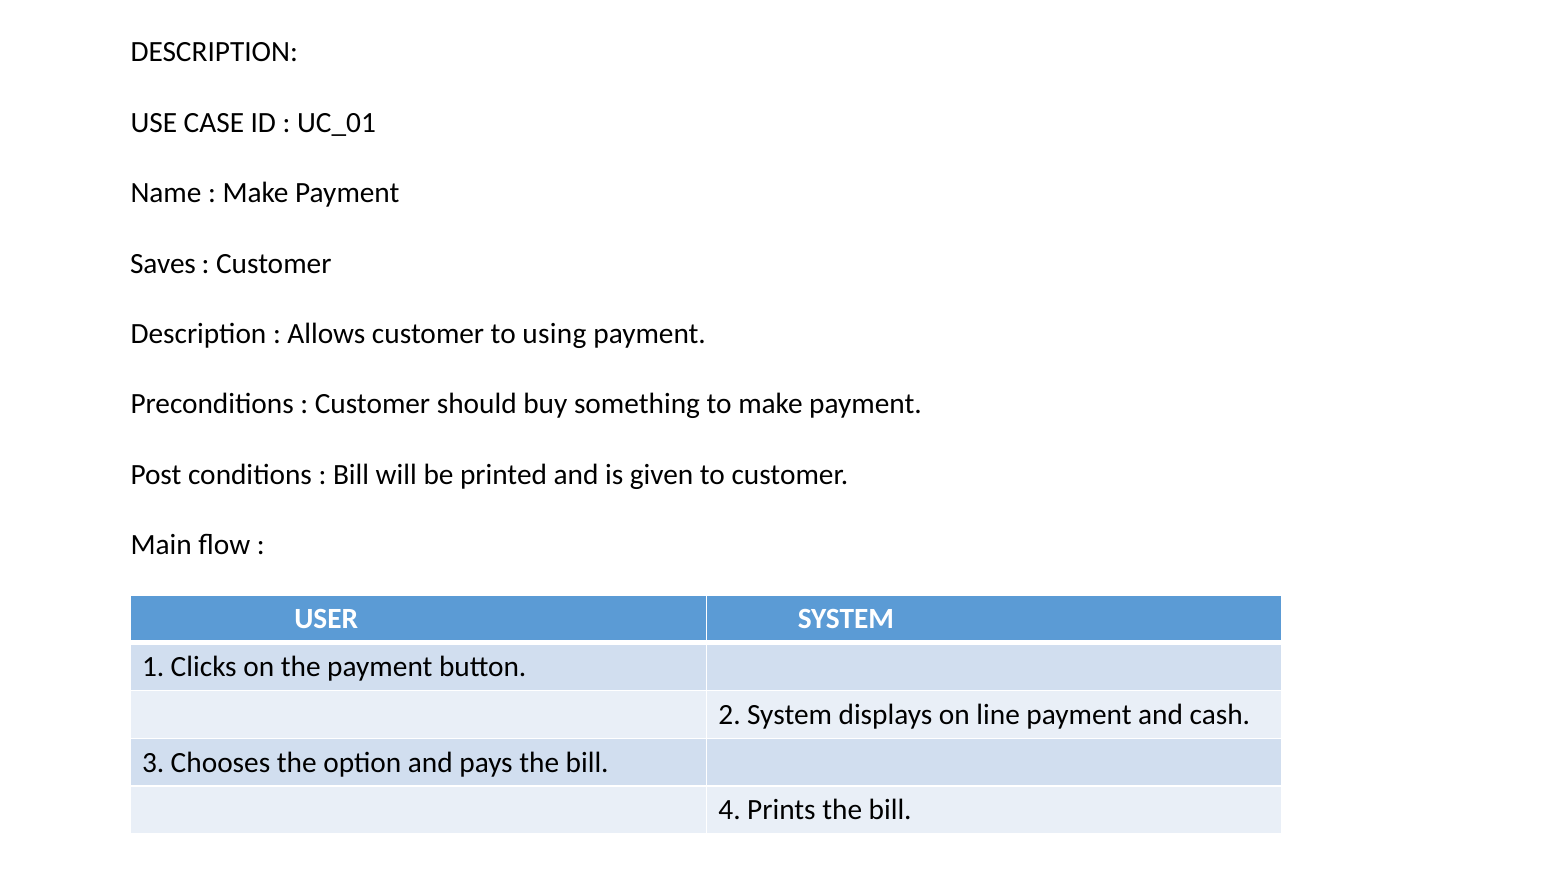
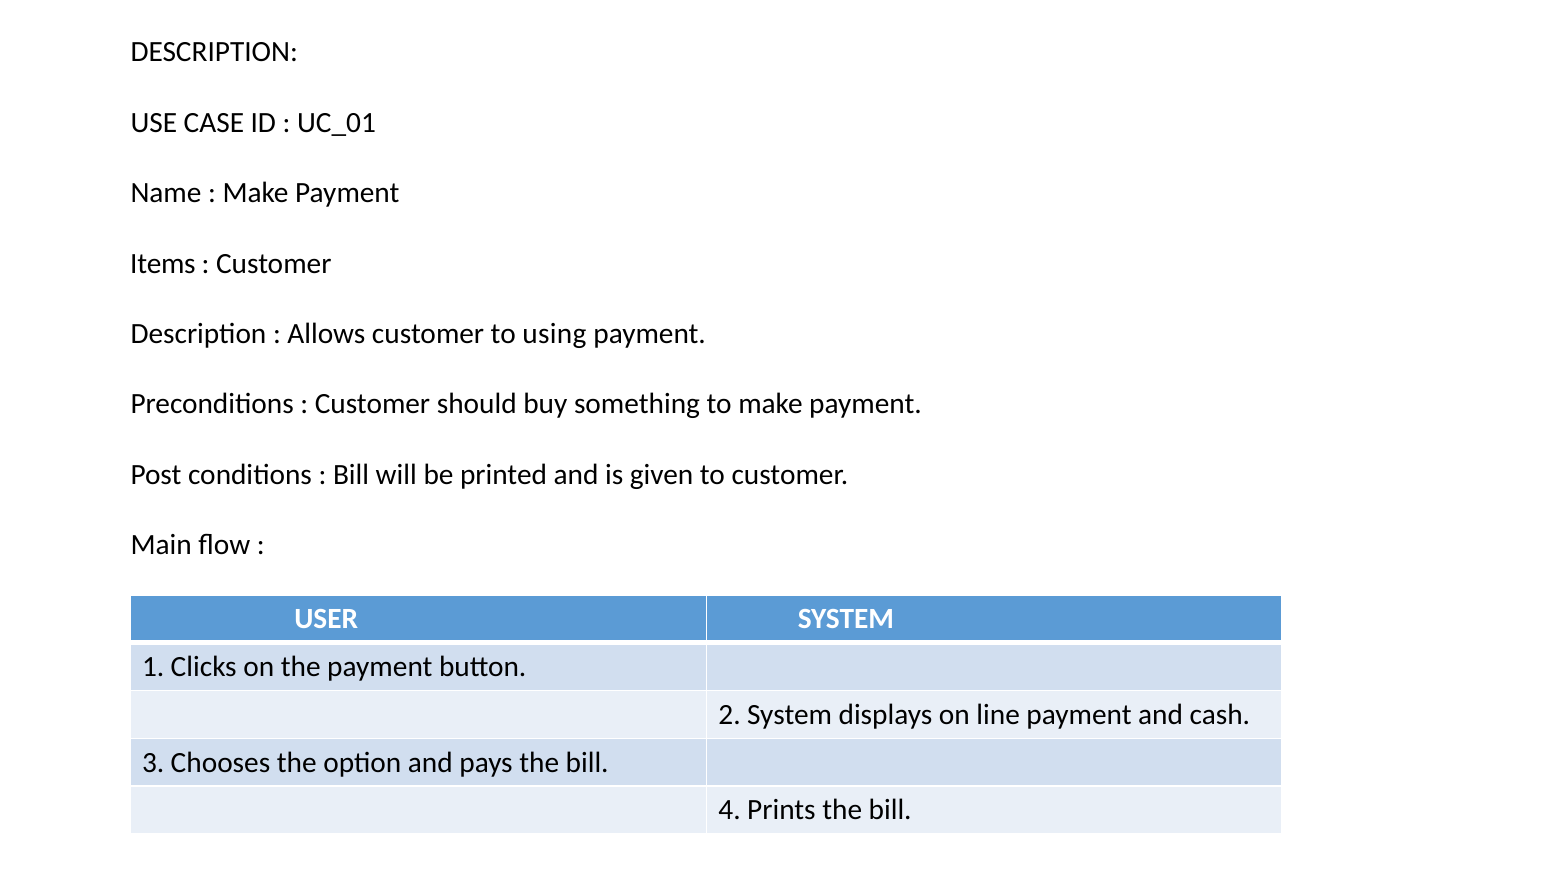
Saves: Saves -> Items
